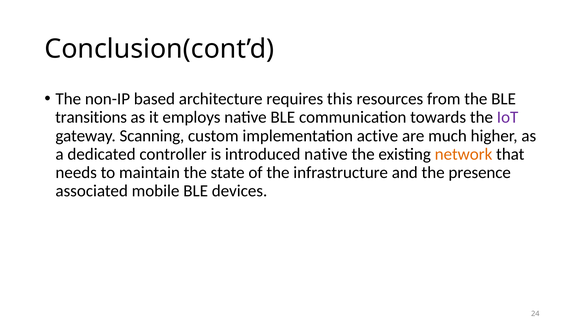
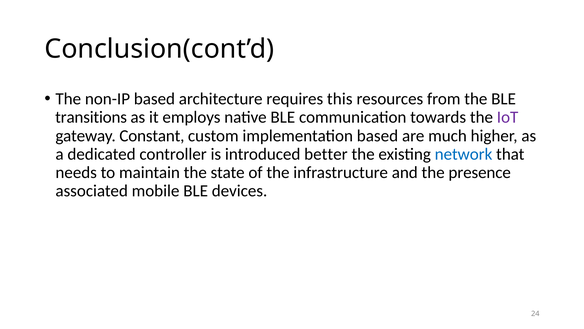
Scanning: Scanning -> Constant
implementation active: active -> based
introduced native: native -> better
network colour: orange -> blue
